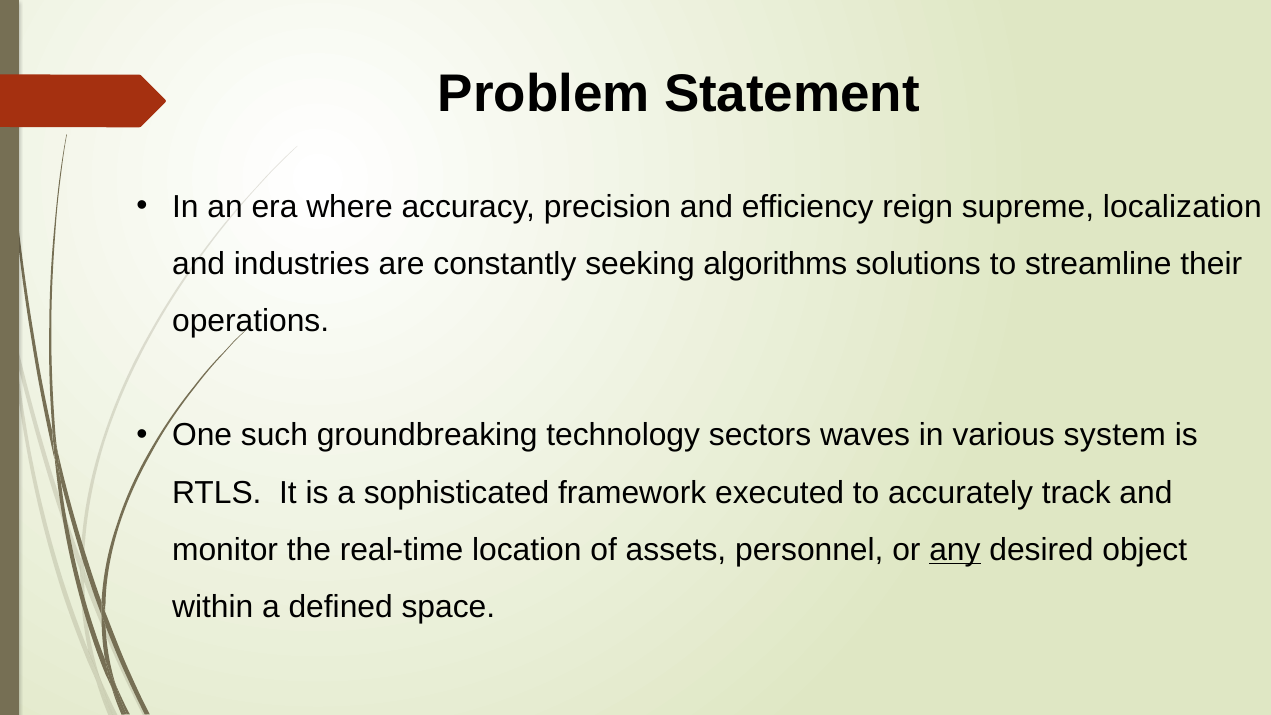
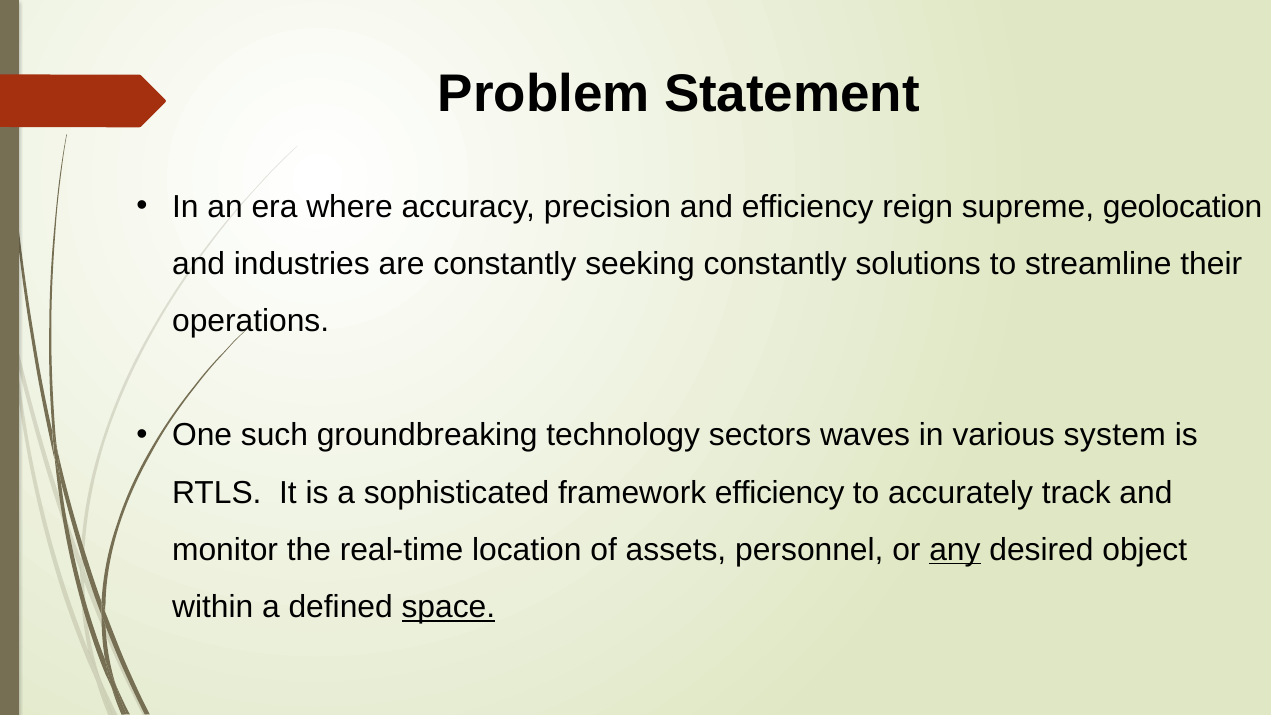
localization: localization -> geolocation
seeking algorithms: algorithms -> constantly
framework executed: executed -> efficiency
space underline: none -> present
